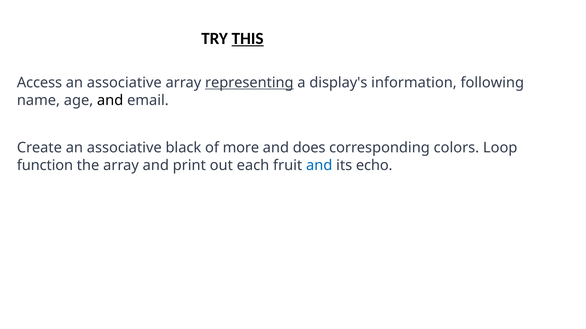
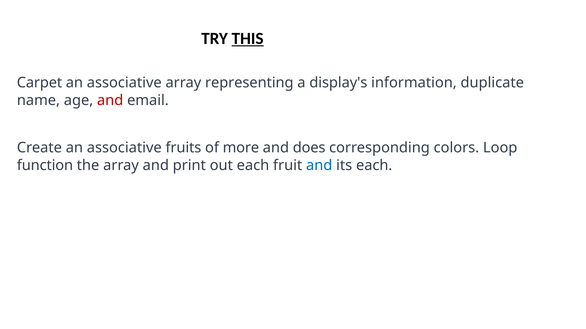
Access: Access -> Carpet
representing underline: present -> none
following: following -> duplicate
and at (110, 100) colour: black -> red
black: black -> fruits
its echo: echo -> each
